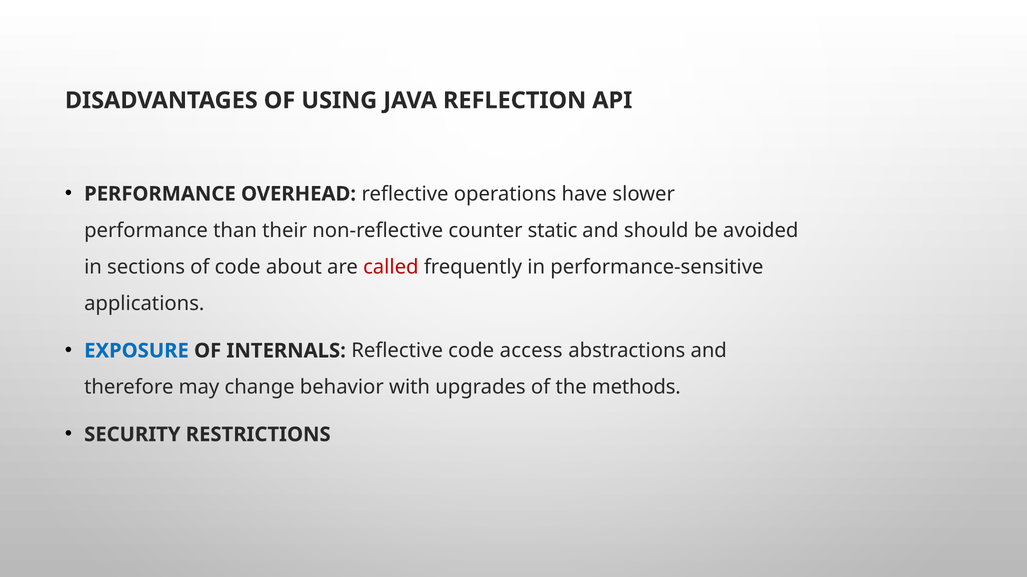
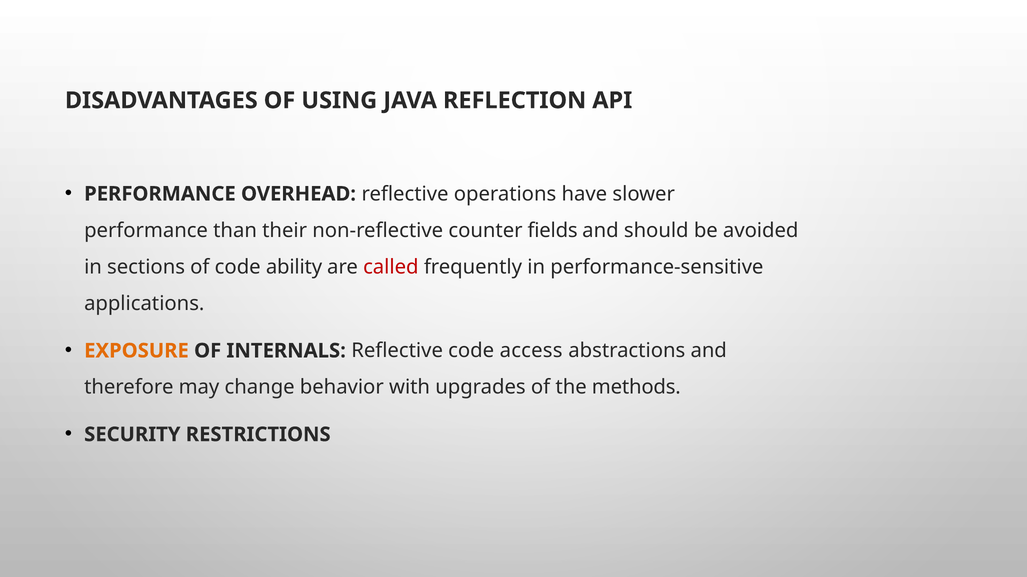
static: static -> fields
about: about -> ability
EXPOSURE colour: blue -> orange
